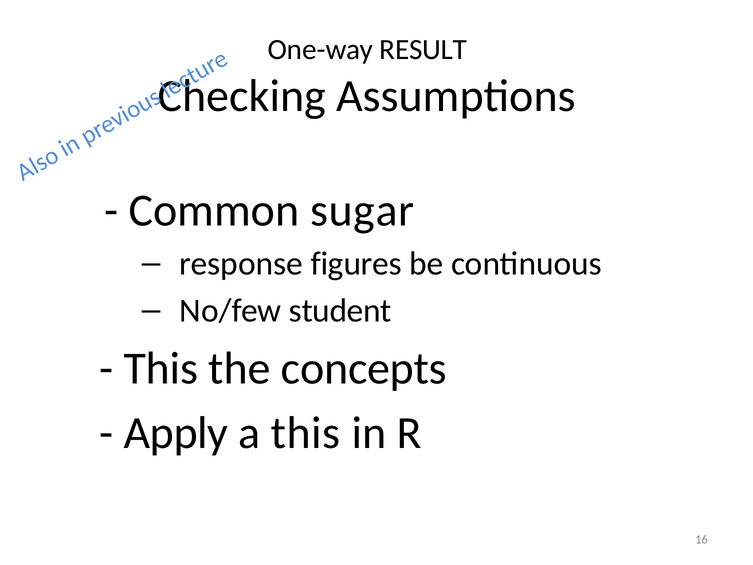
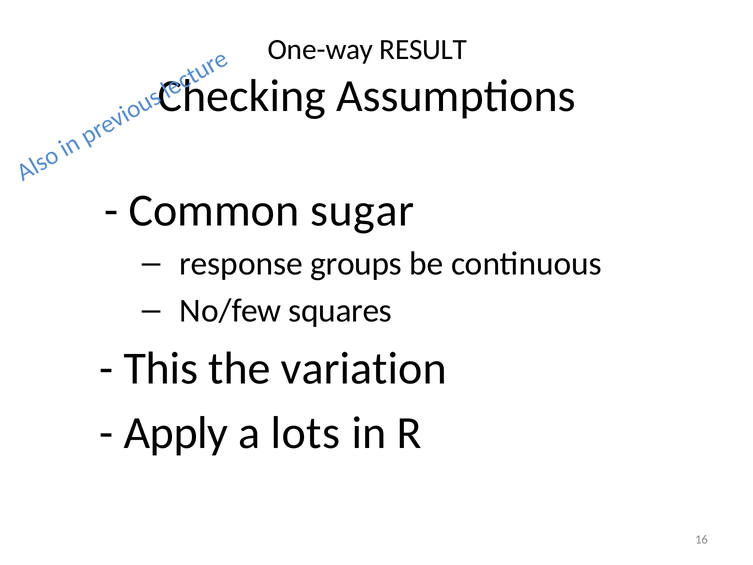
figures: figures -> groups
student: student -> squares
concepts: concepts -> variation
a this: this -> lots
